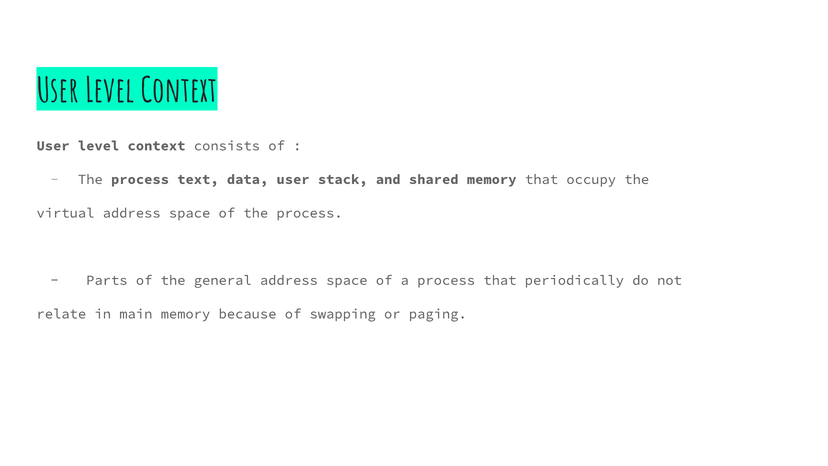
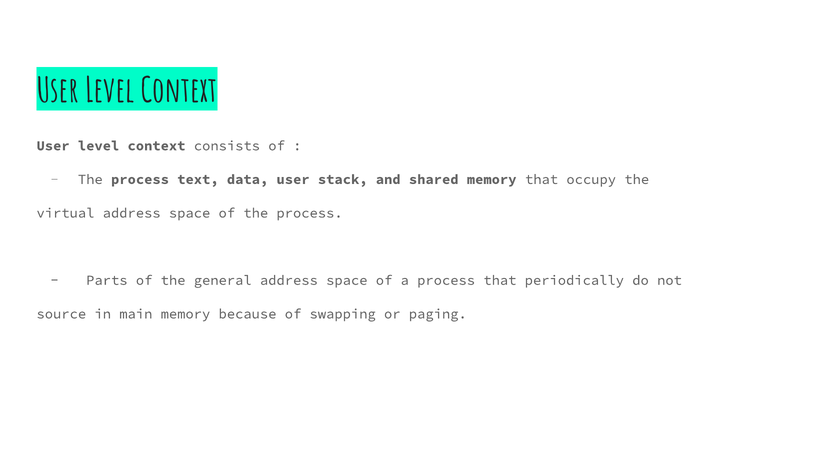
relate: relate -> source
